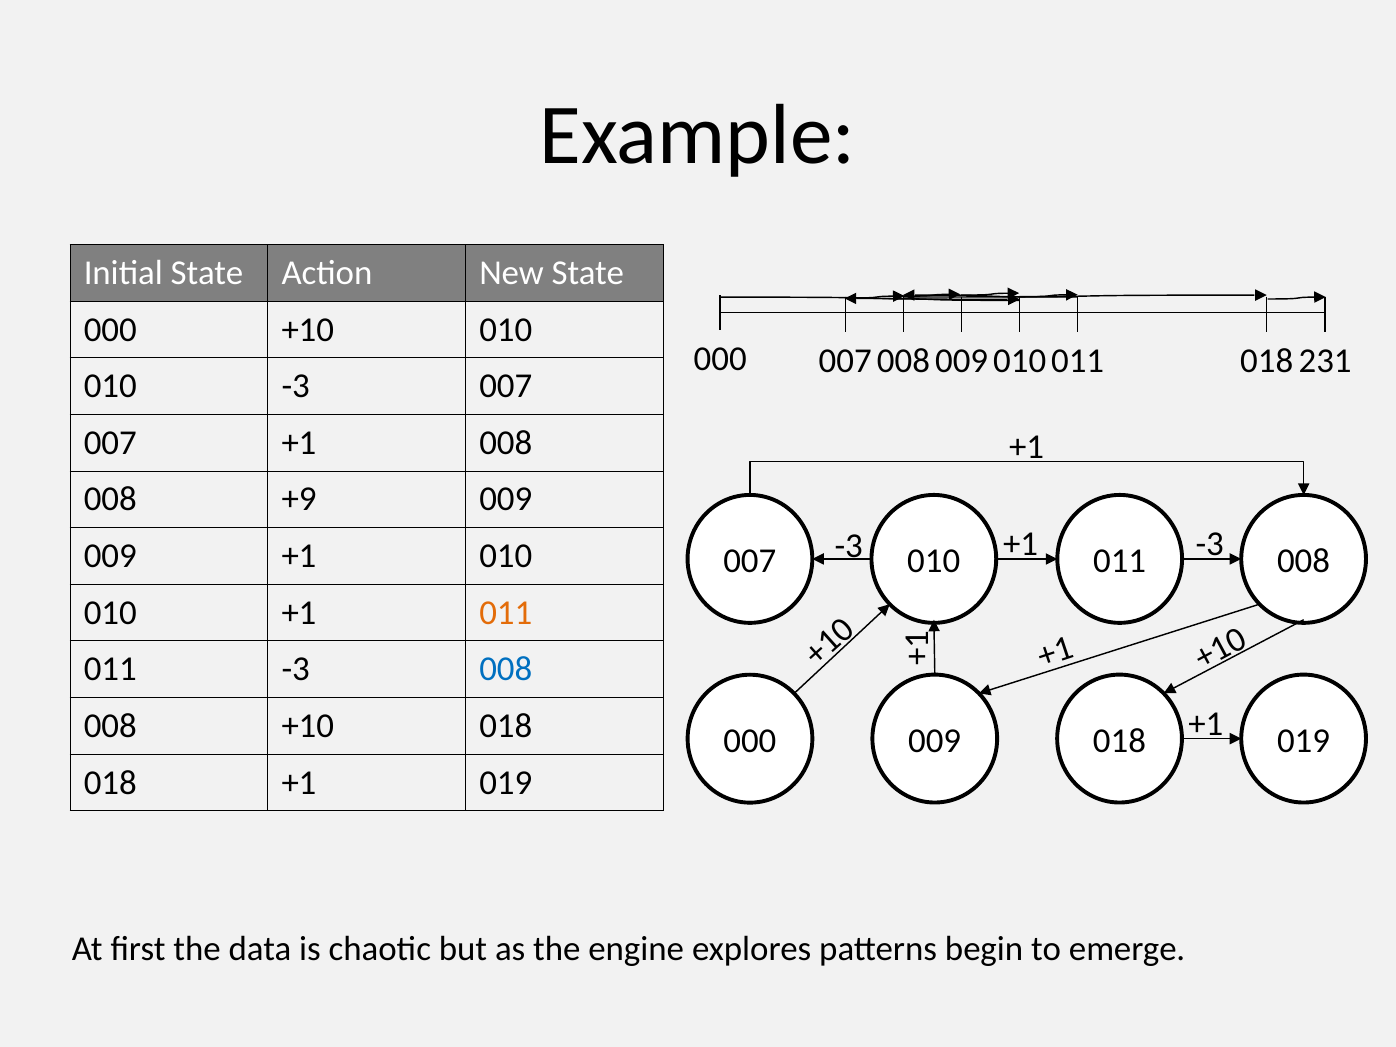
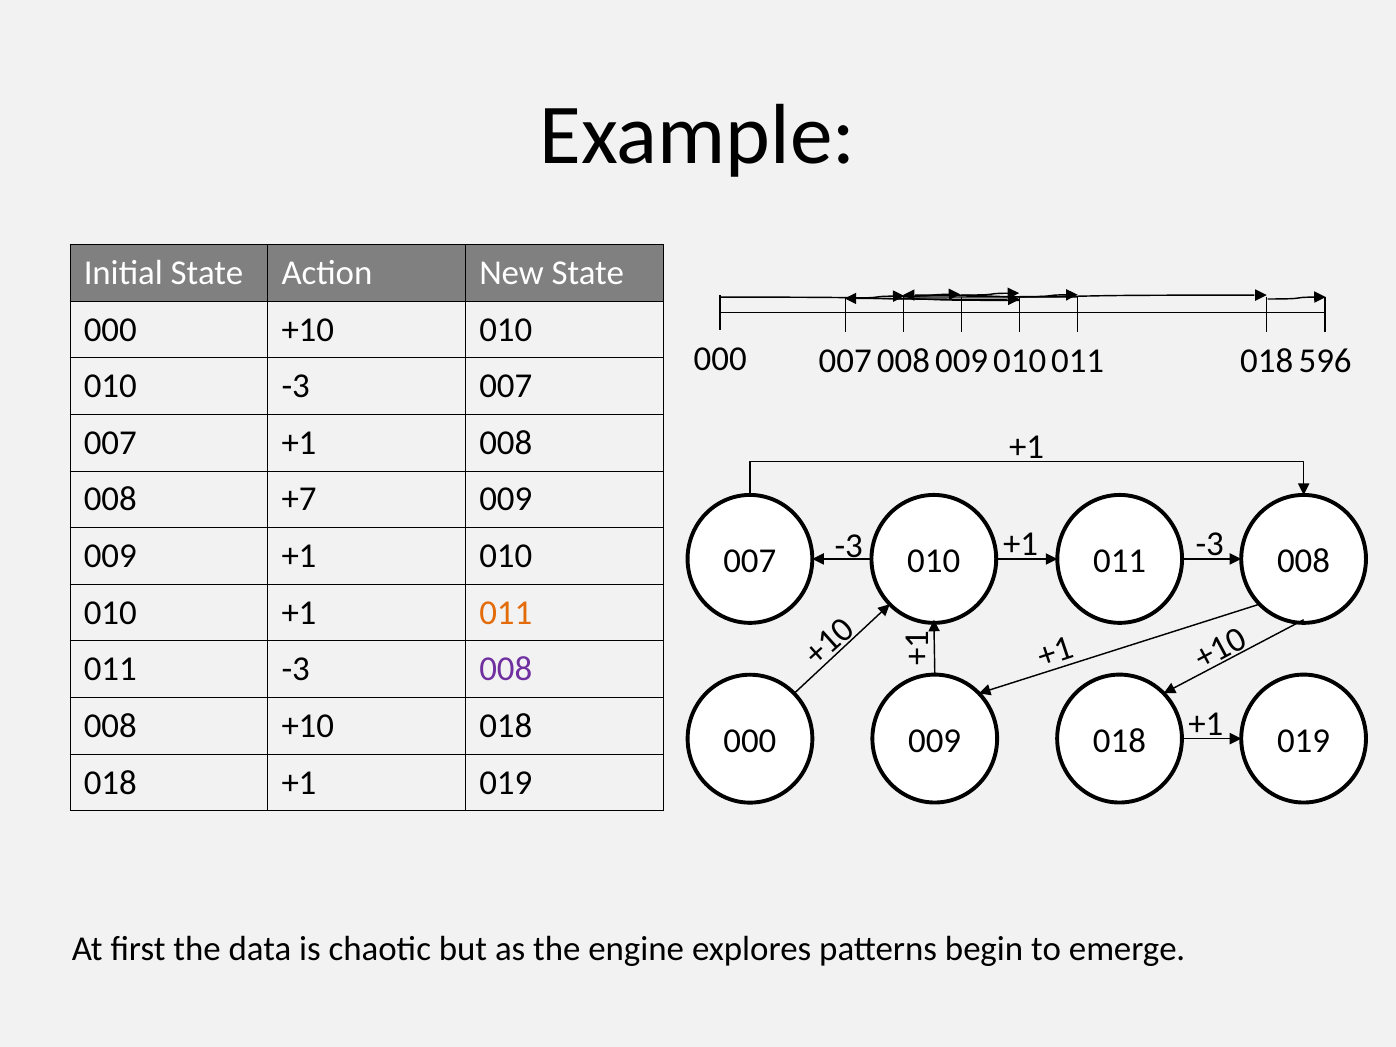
231: 231 -> 596
+9: +9 -> +7
008 at (506, 669) colour: blue -> purple
